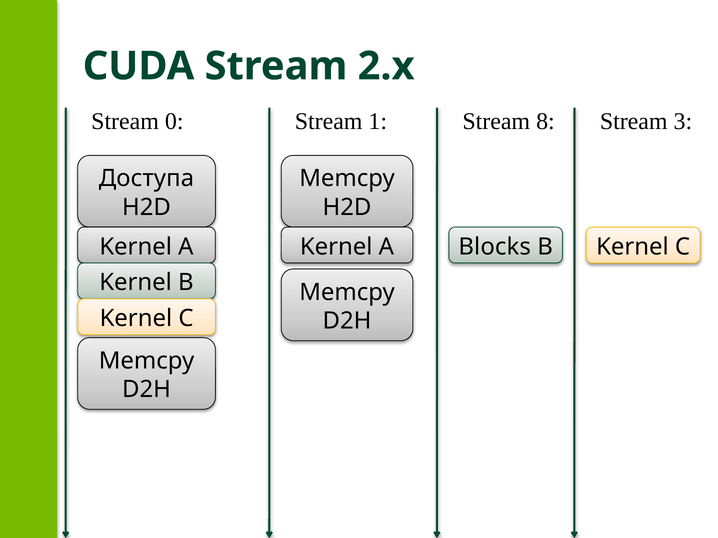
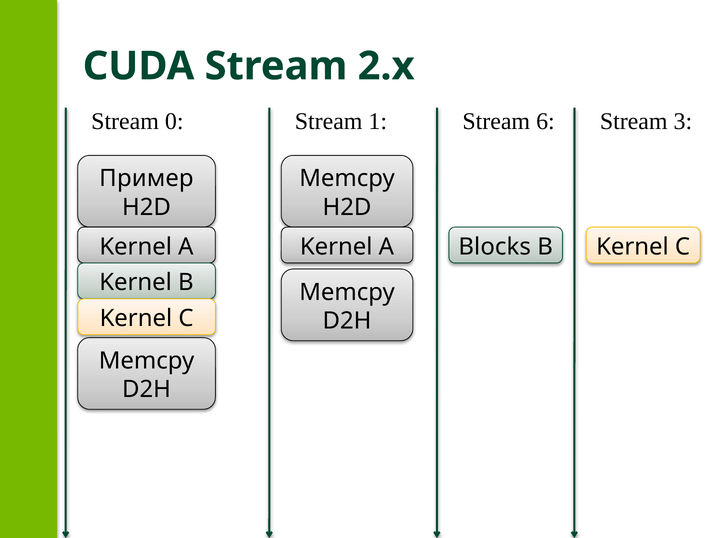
8: 8 -> 6
Доступа: Доступа -> Пример
